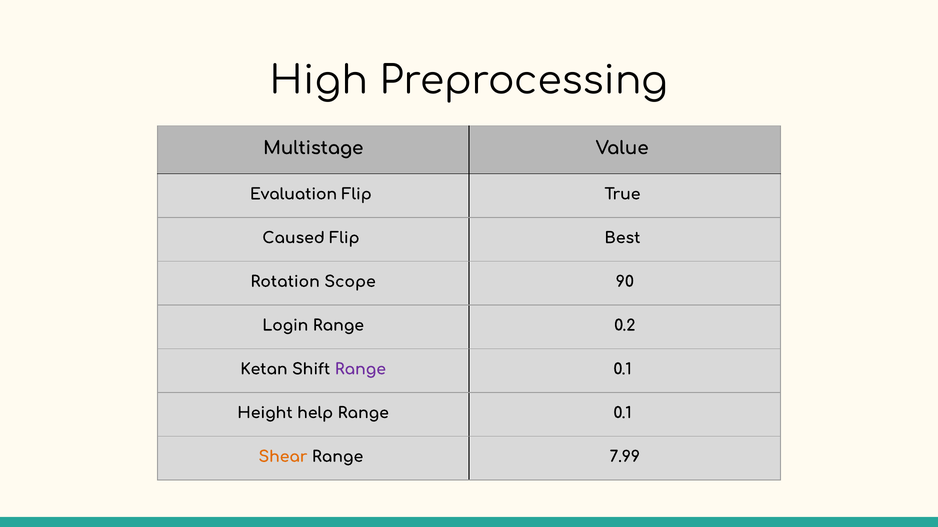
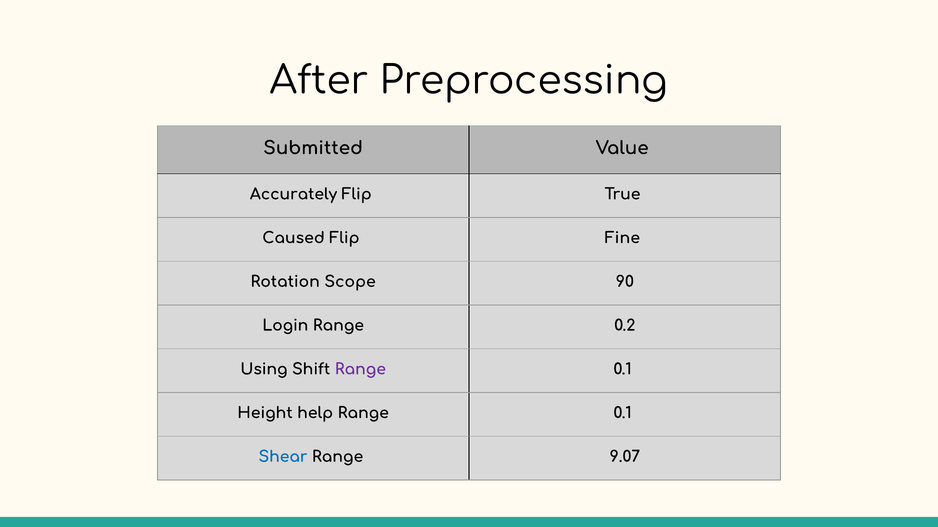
High: High -> After
Multistage: Multistage -> Submitted
Evaluation: Evaluation -> Accurately
Best: Best -> Fine
Ketan: Ketan -> Using
Shear colour: orange -> blue
7.99: 7.99 -> 9.07
